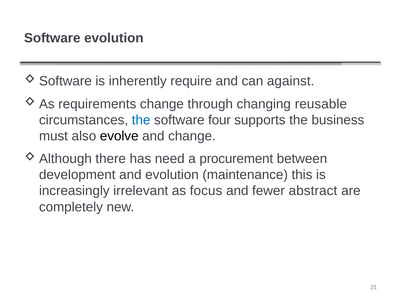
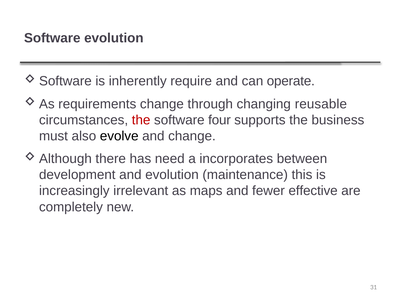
against: against -> operate
the at (141, 120) colour: blue -> red
procurement: procurement -> incorporates
focus: focus -> maps
abstract: abstract -> effective
